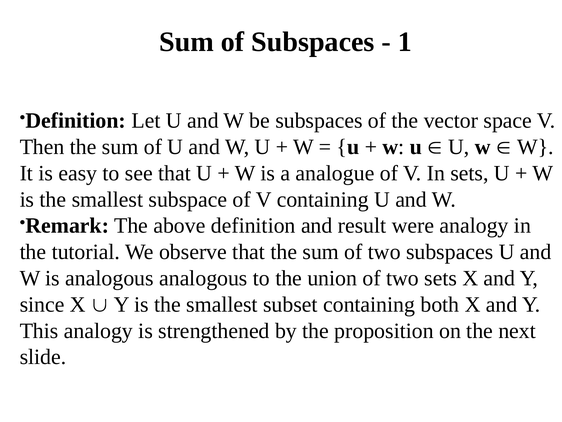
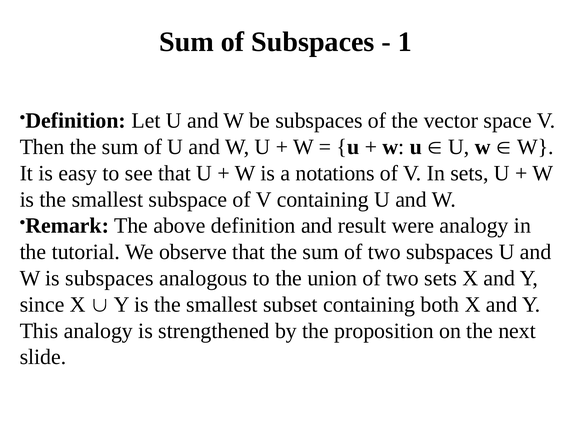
analogue: analogue -> notations
is analogous: analogous -> subspaces
